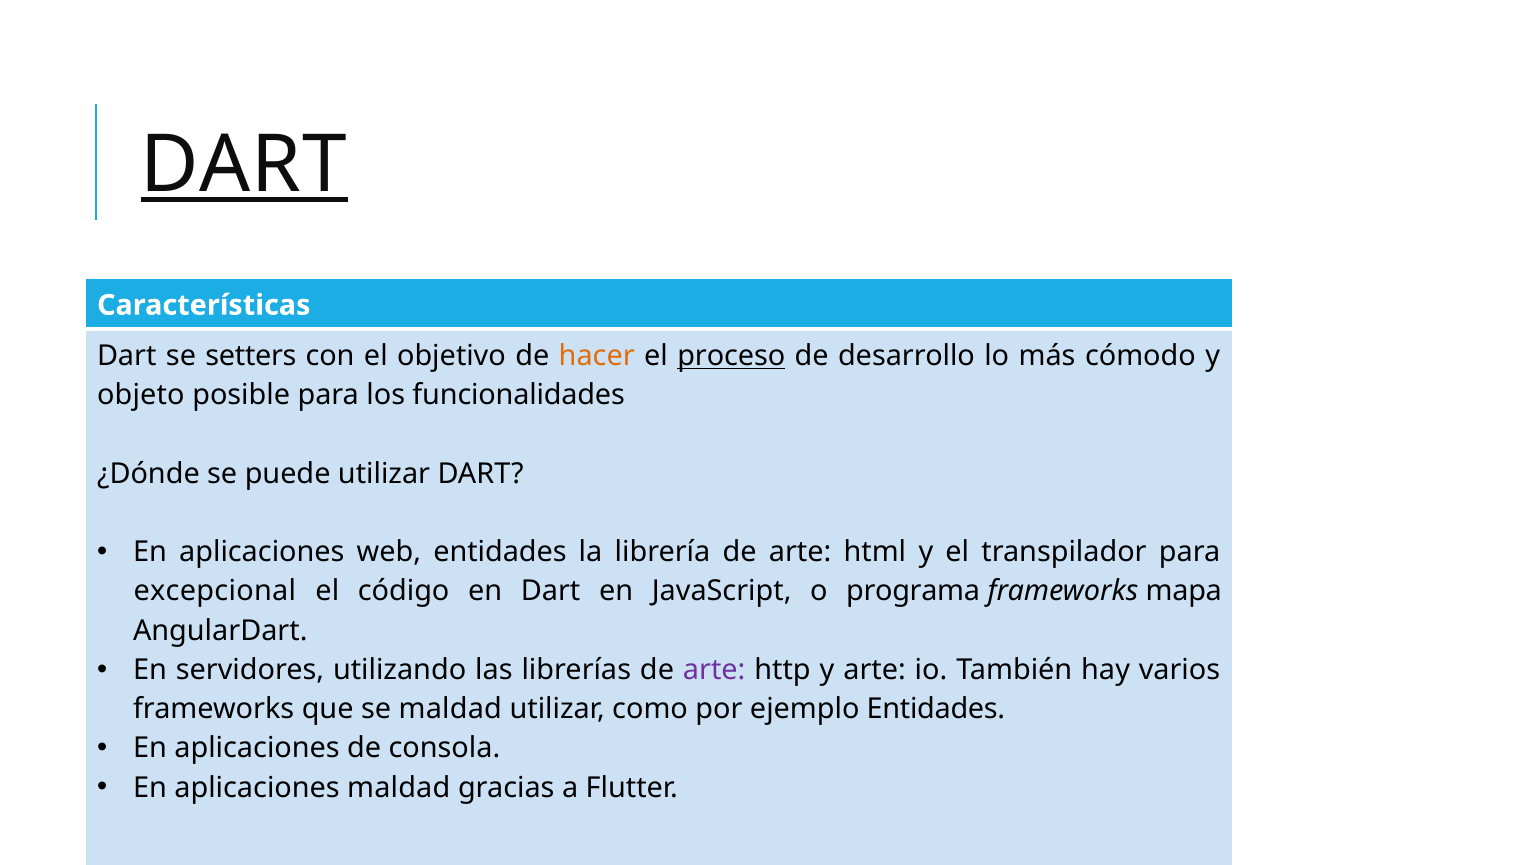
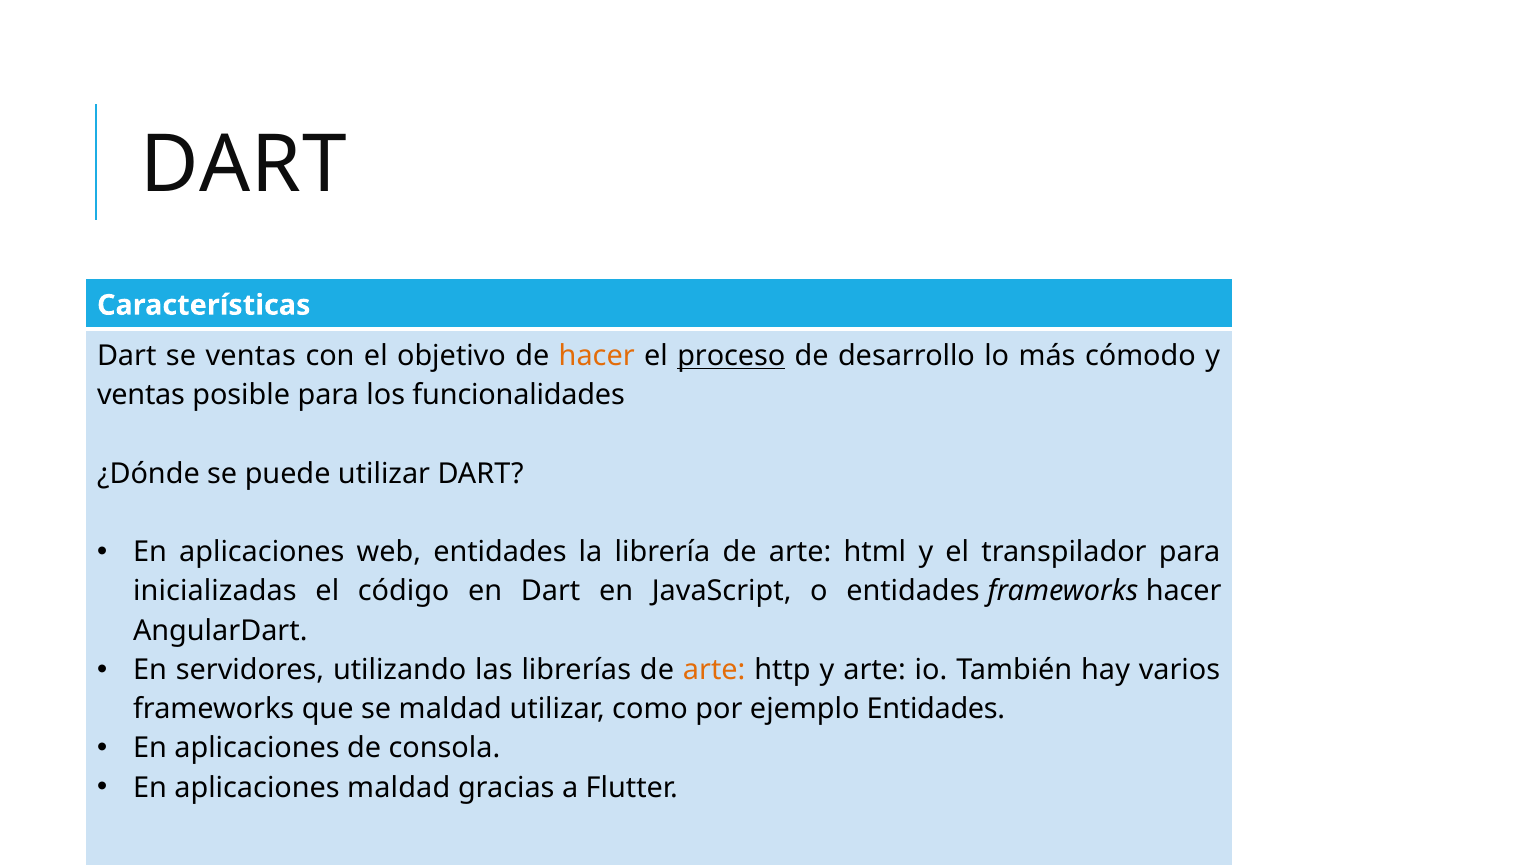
DART at (244, 165) underline: present -> none
se setters: setters -> ventas
objeto at (141, 395): objeto -> ventas
excepcional: excepcional -> inicializadas
o programa: programa -> entidades
frameworks mapa: mapa -> hacer
arte at (714, 670) colour: purple -> orange
